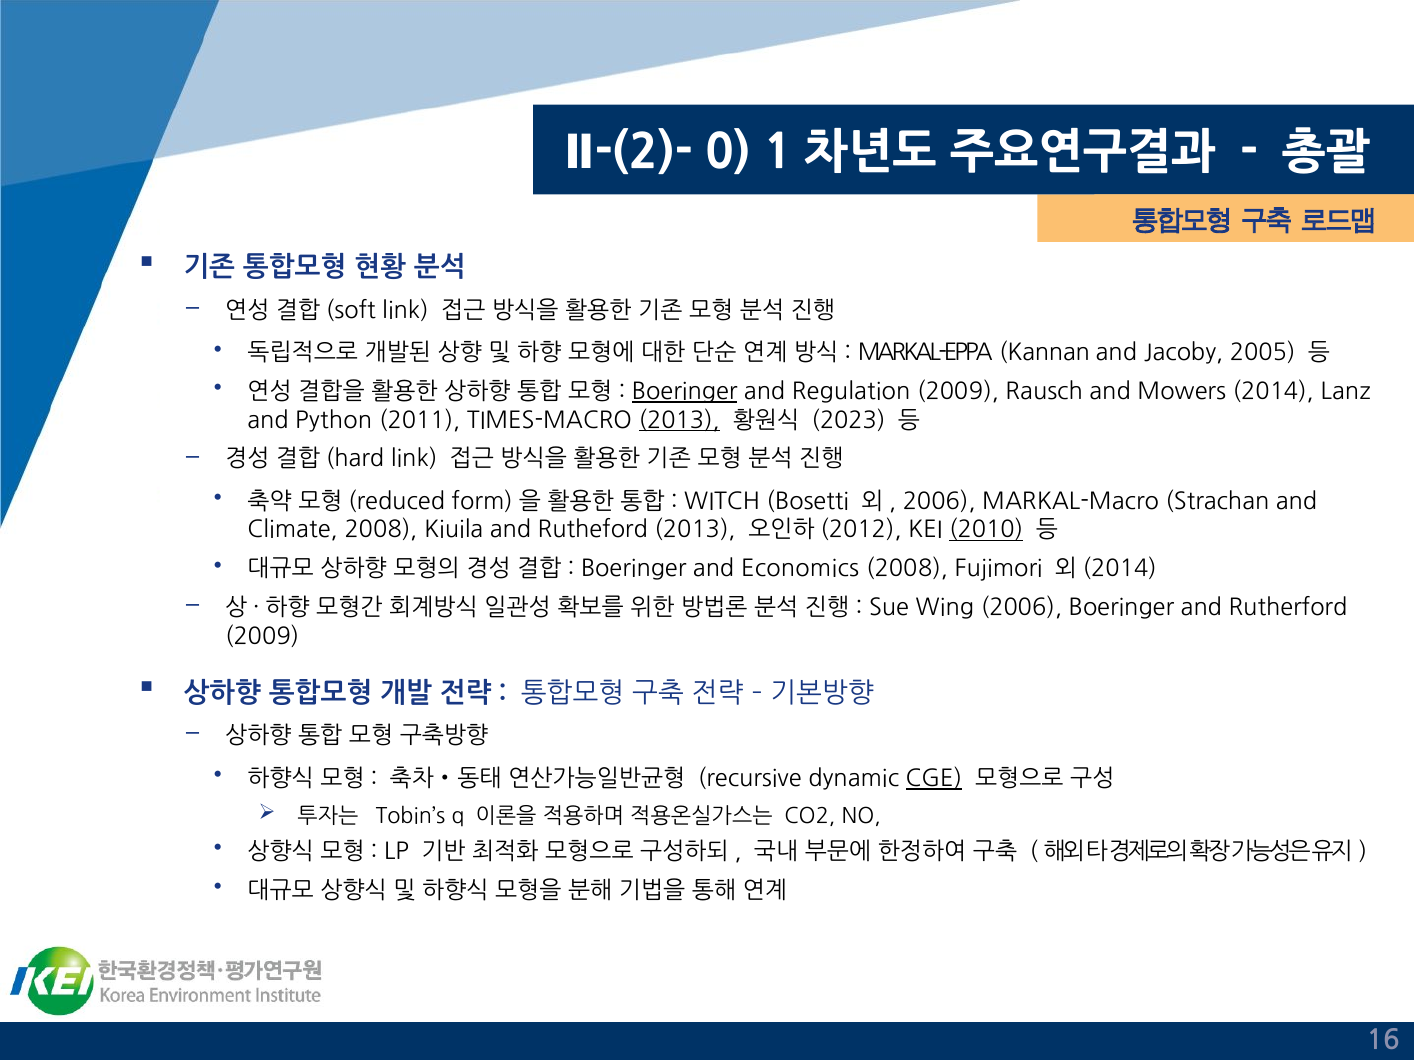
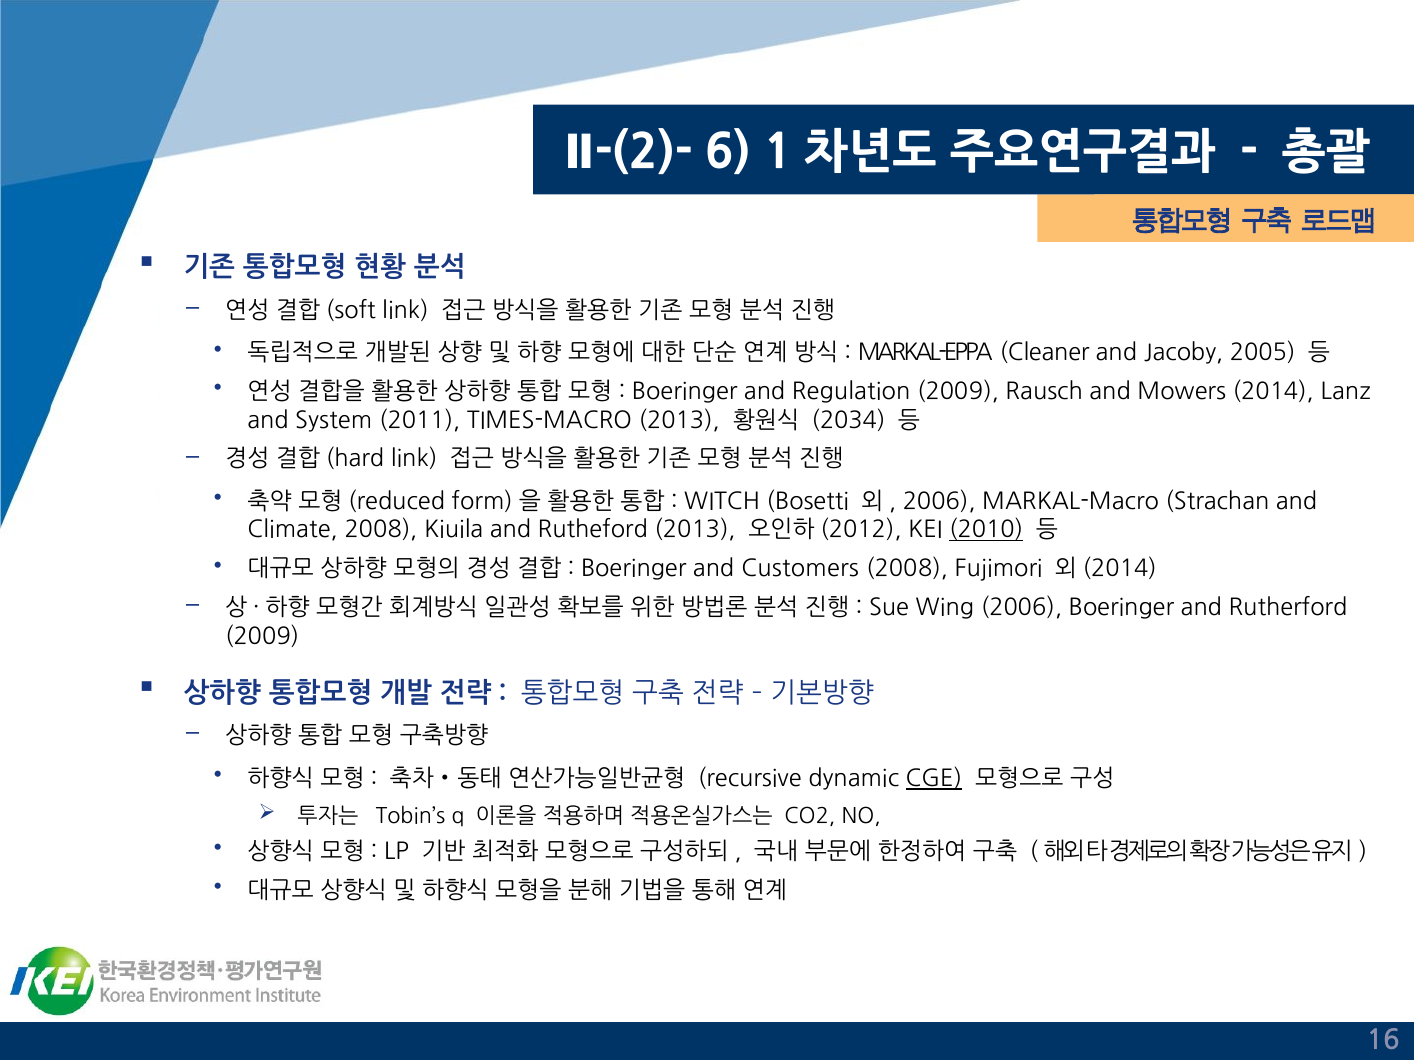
0: 0 -> 6
Kannan: Kannan -> Cleaner
Boeringer at (685, 392) underline: present -> none
Python: Python -> System
2013 at (679, 420) underline: present -> none
2023: 2023 -> 2034
Economics: Economics -> Customers
